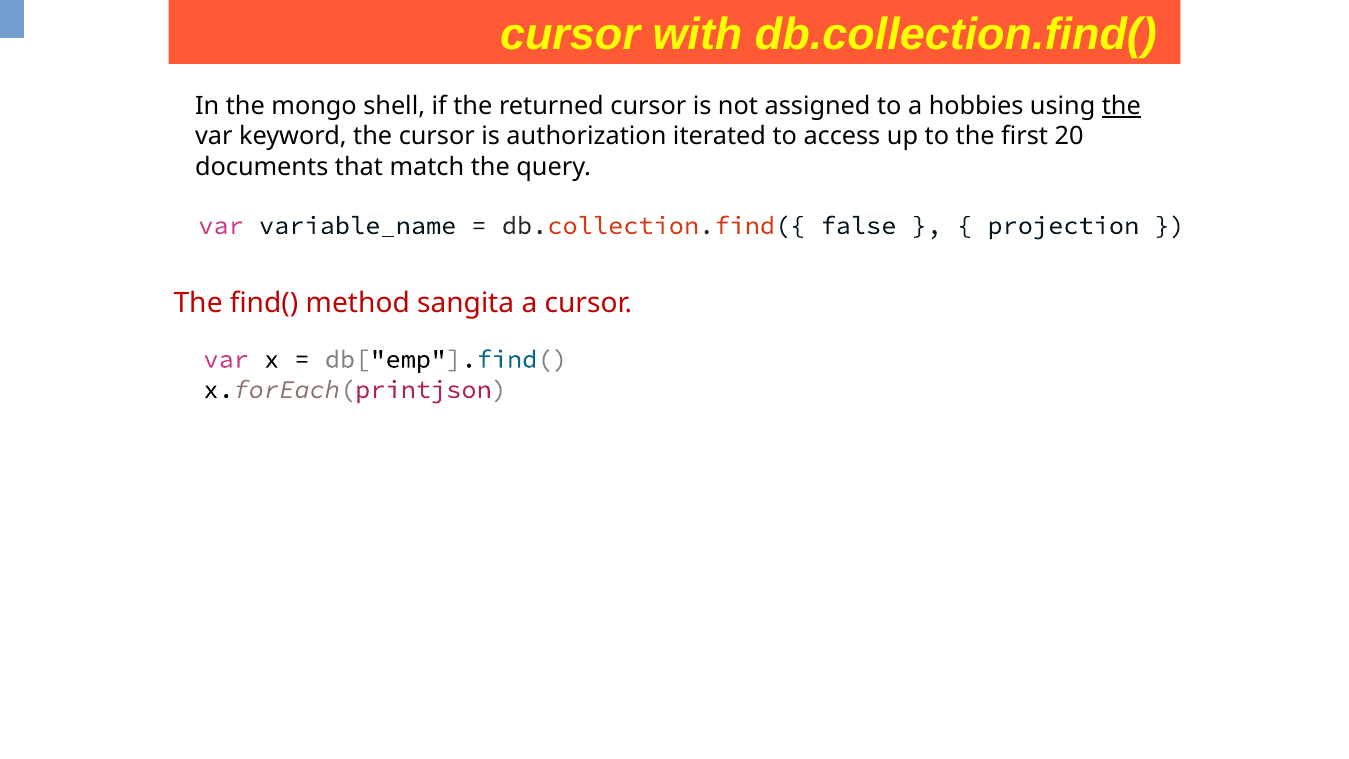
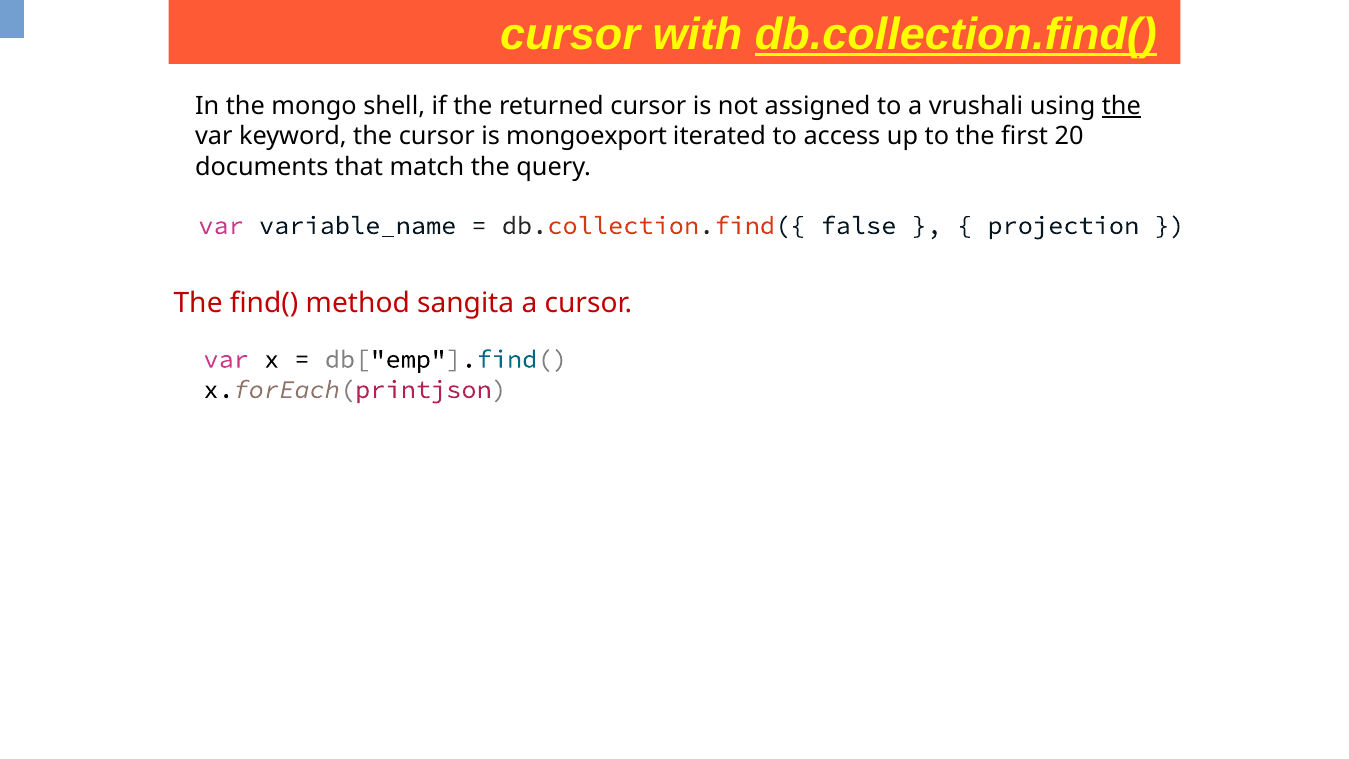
db.collection.find( underline: none -> present
hobbies: hobbies -> vrushali
authorization: authorization -> mongoexport
